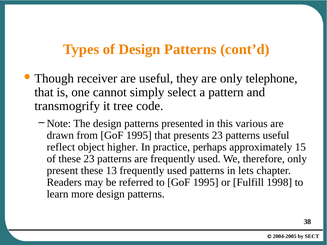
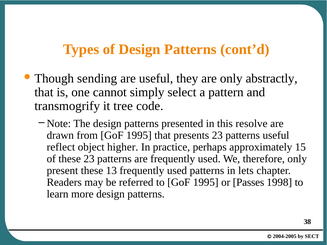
receiver: receiver -> sending
telephone: telephone -> abstractly
various: various -> resolve
Fulfill: Fulfill -> Passes
